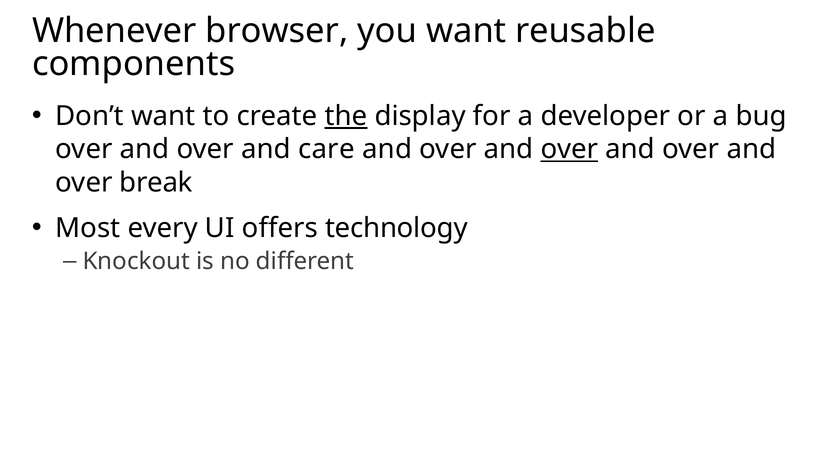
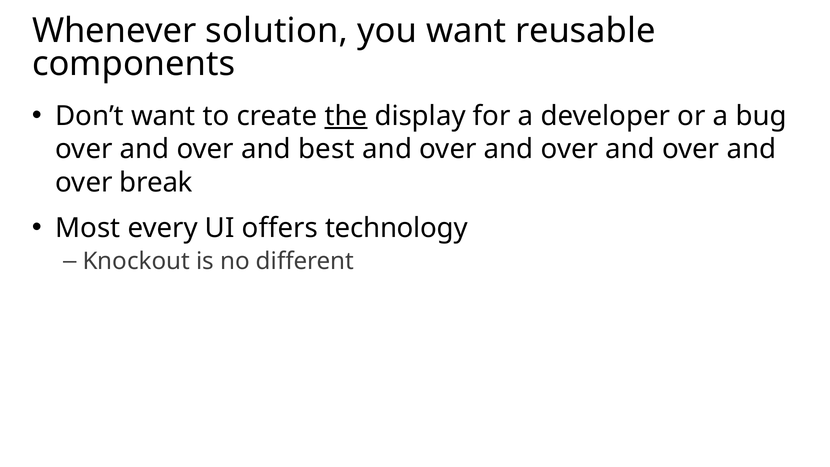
browser: browser -> solution
care: care -> best
over at (569, 149) underline: present -> none
